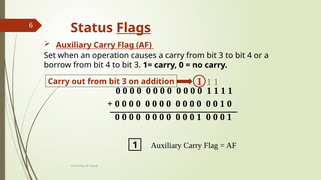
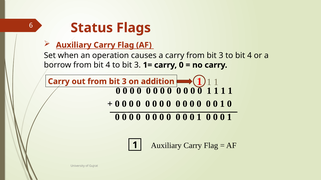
Flags underline: present -> none
